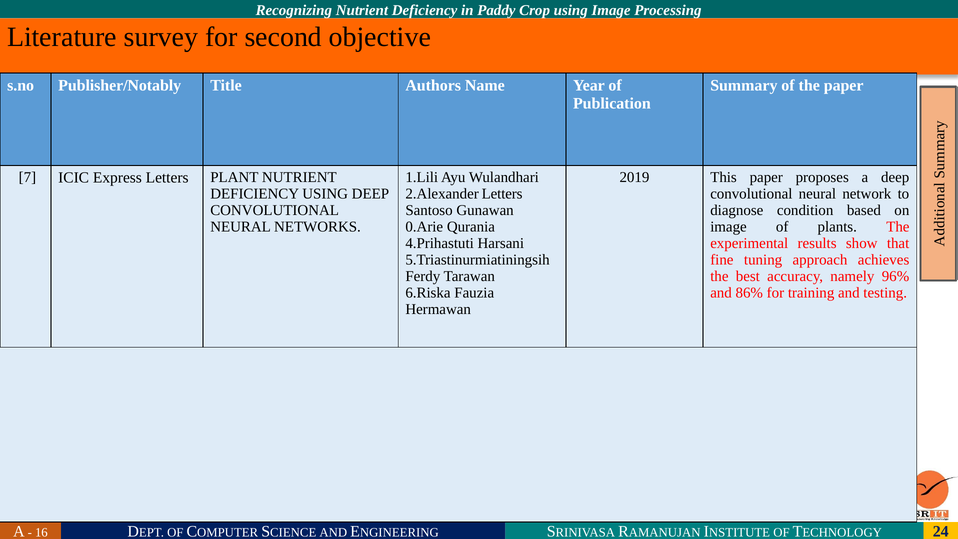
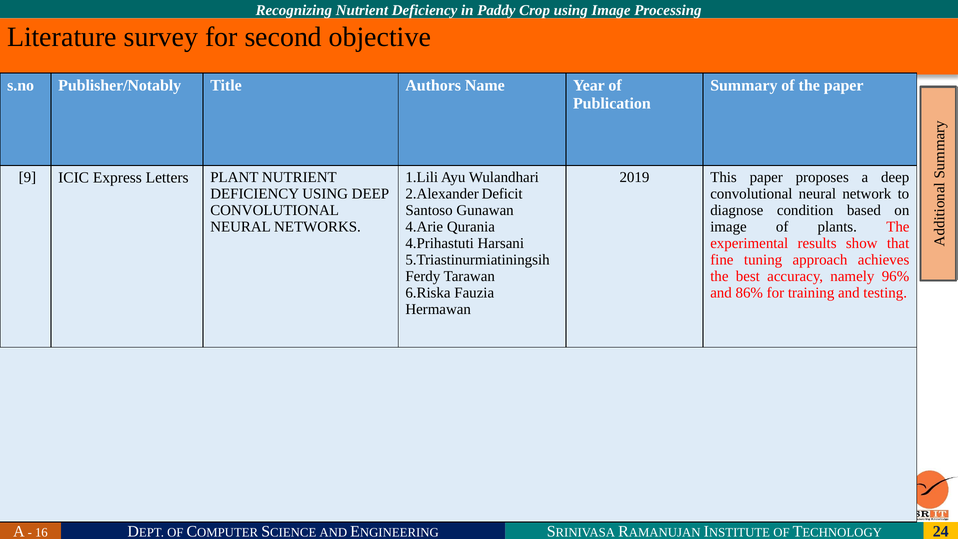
7: 7 -> 9
2.Alexander Letters: Letters -> Deficit
0.Arie: 0.Arie -> 4.Arie
